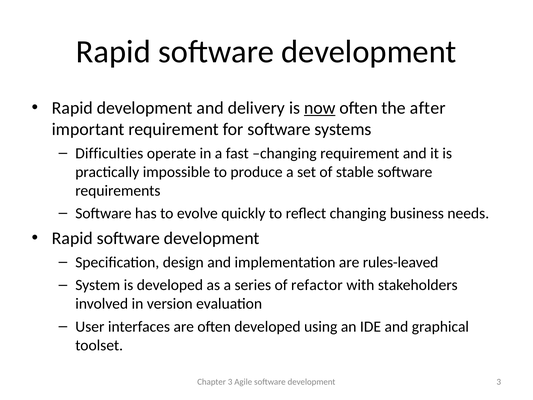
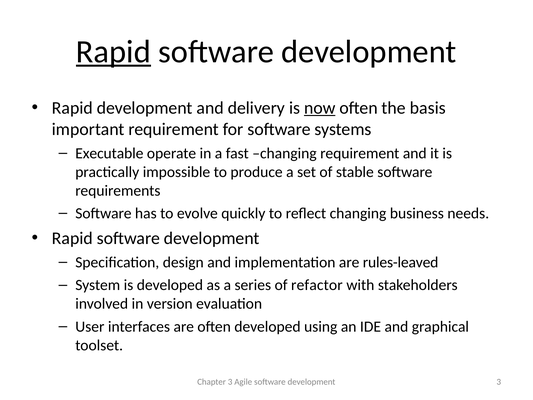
Rapid at (113, 52) underline: none -> present
after: after -> basis
Difficulties: Difficulties -> Executable
